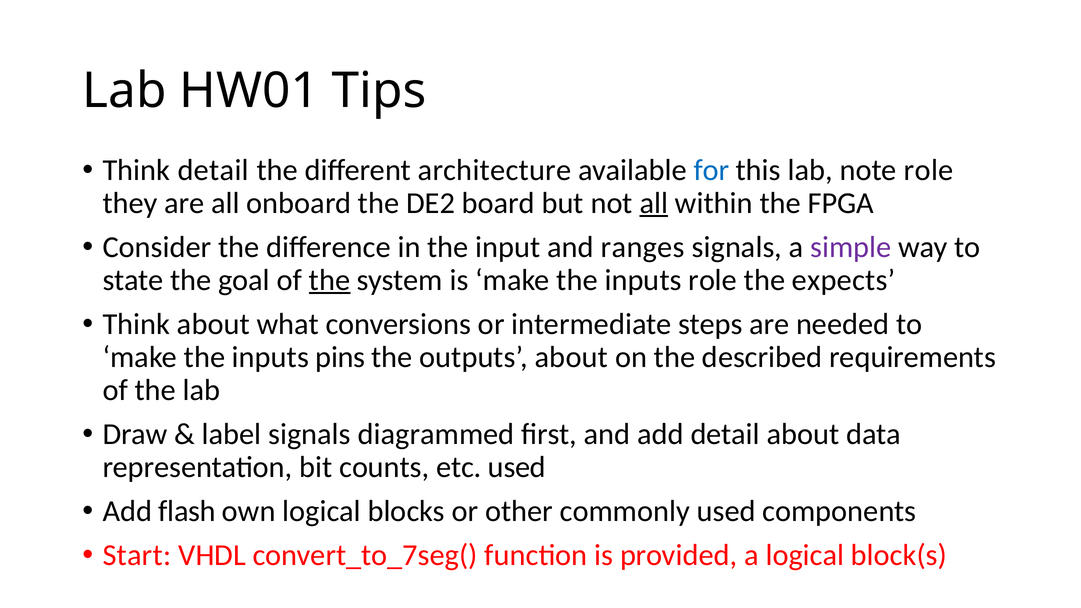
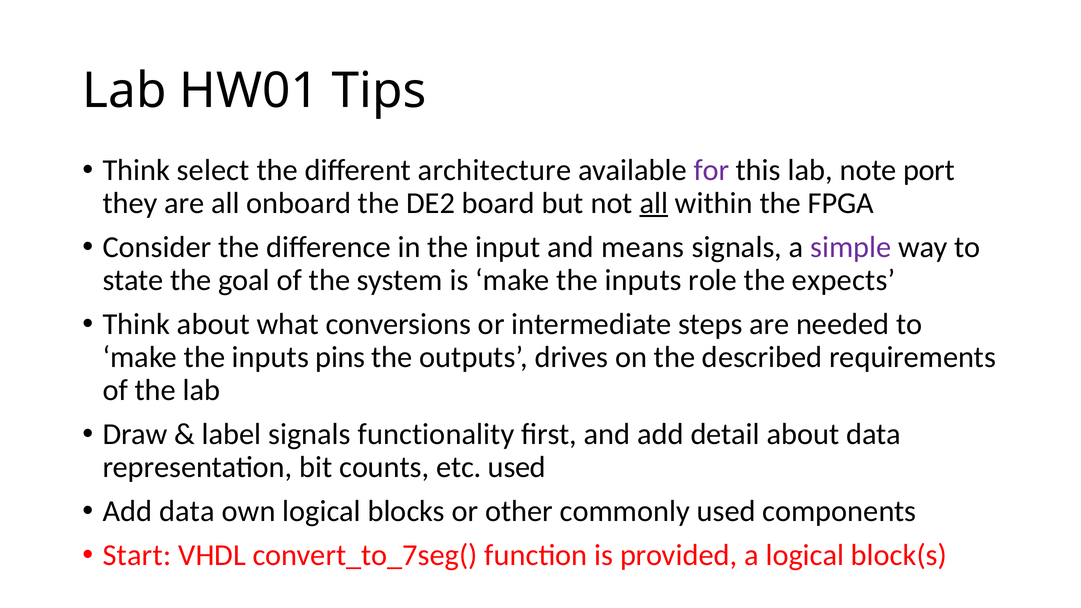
Think detail: detail -> select
for colour: blue -> purple
note role: role -> port
ranges: ranges -> means
the at (330, 280) underline: present -> none
outputs about: about -> drives
diagrammed: diagrammed -> functionality
Add flash: flash -> data
